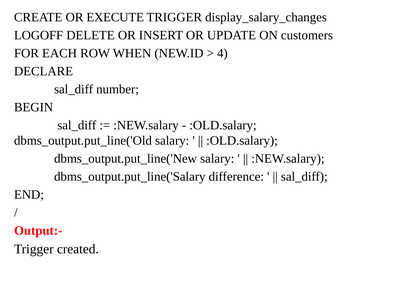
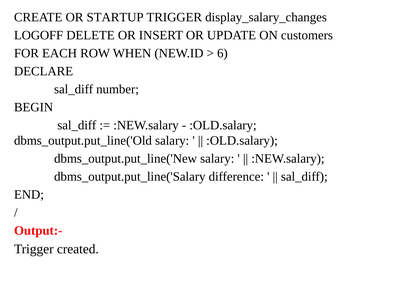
EXECUTE: EXECUTE -> STARTUP
4: 4 -> 6
